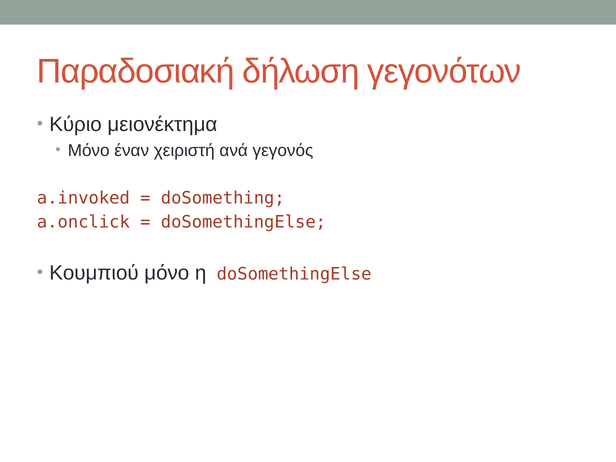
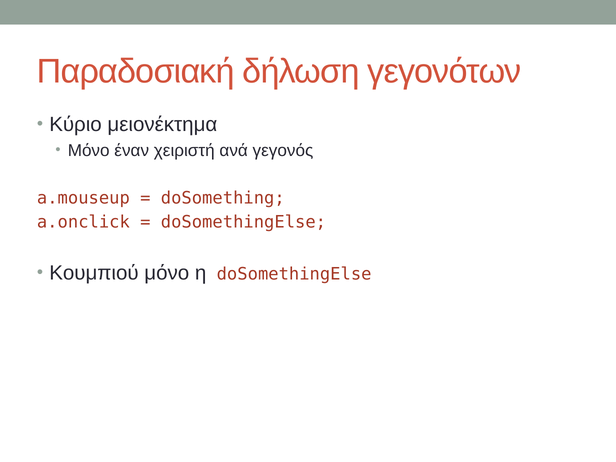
a.invoked: a.invoked -> a.mouseup
